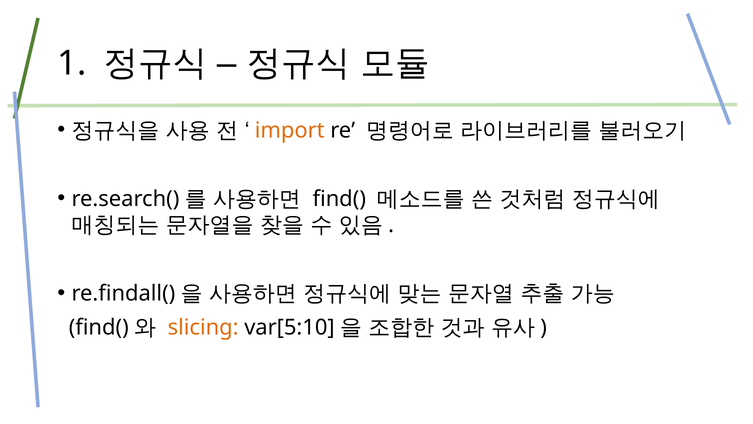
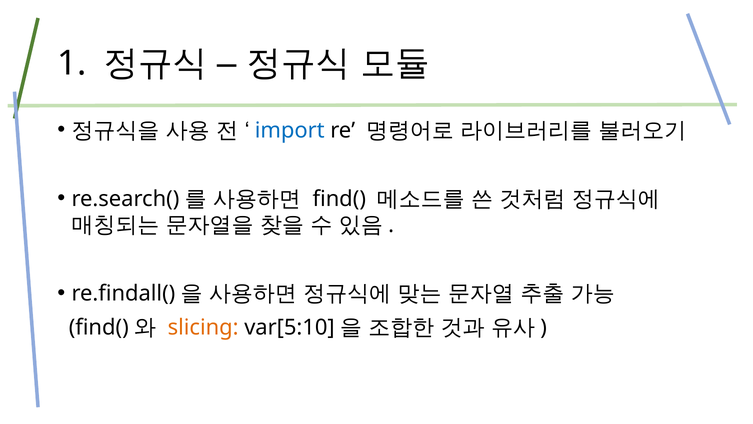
import colour: orange -> blue
